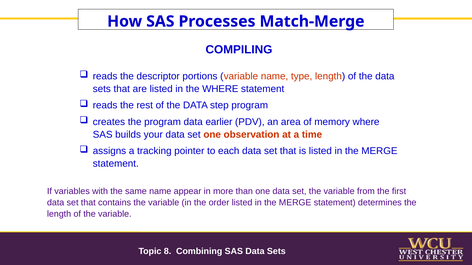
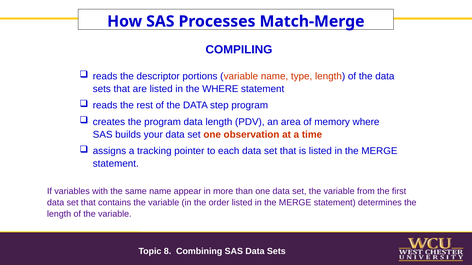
data earlier: earlier -> length
